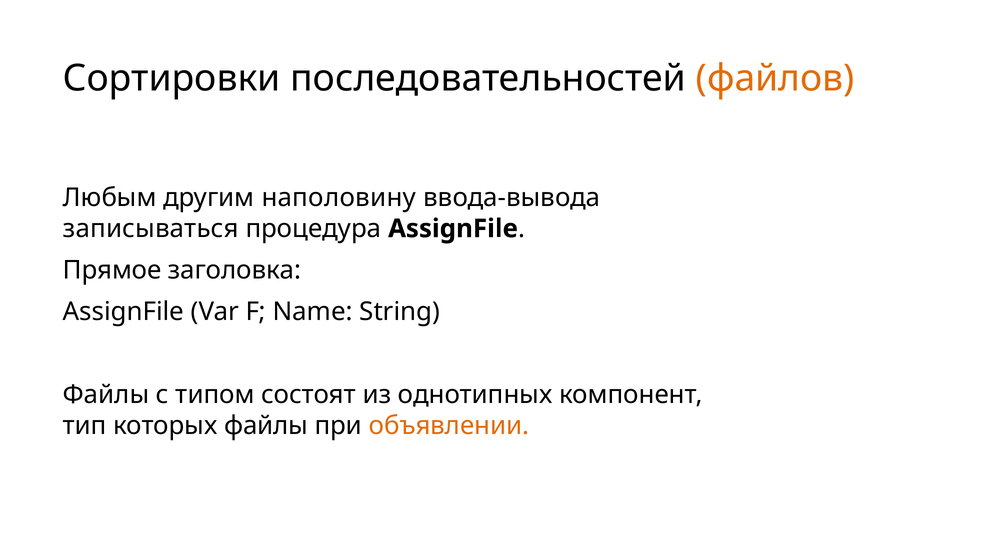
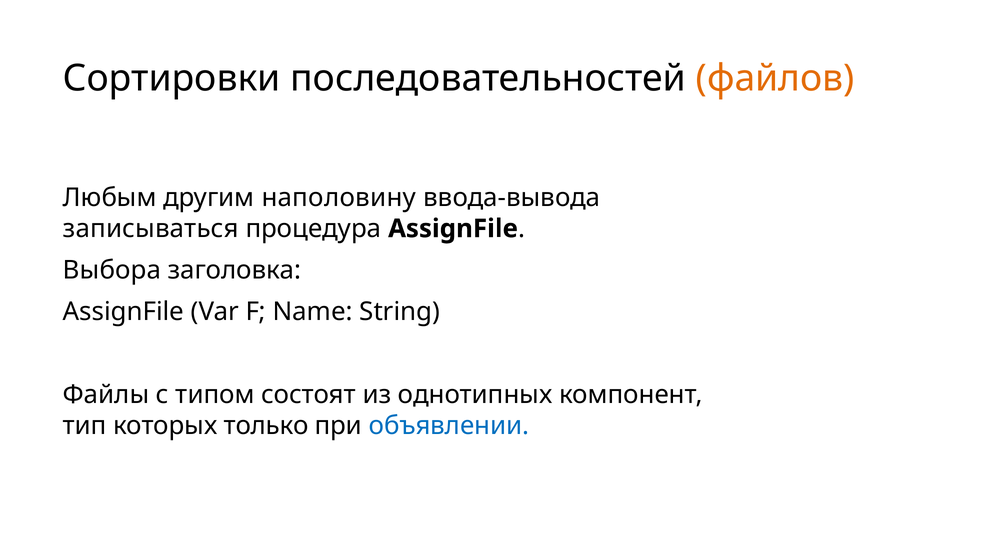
Прямое: Прямое -> Выбора
которых файлы: файлы -> только
объявлении colour: orange -> blue
